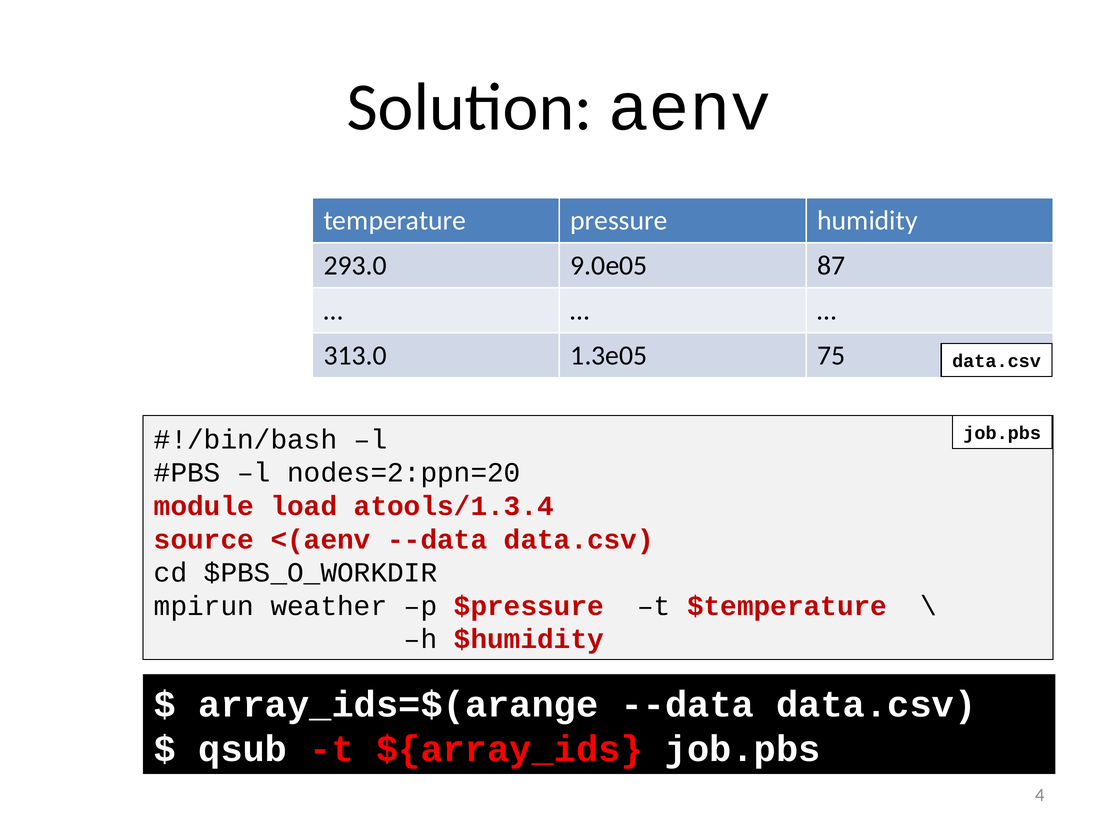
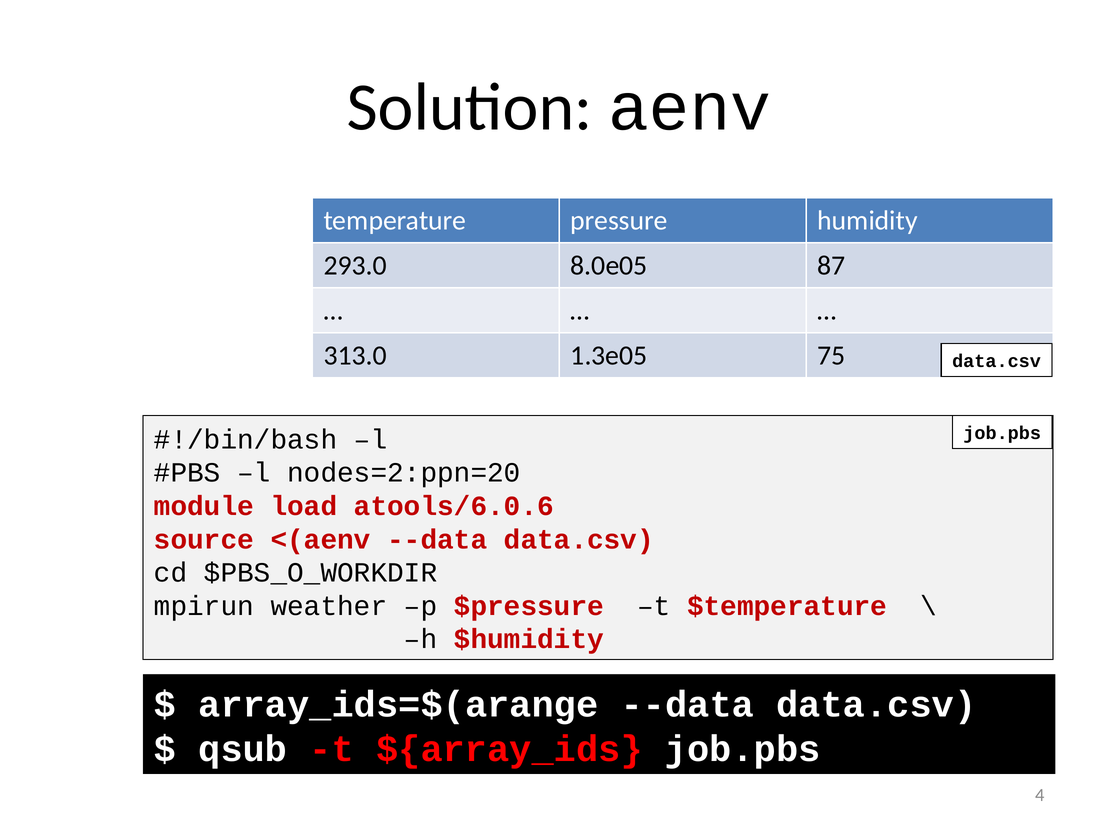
9.0e05: 9.0e05 -> 8.0e05
atools/1.3.4: atools/1.3.4 -> atools/6.0.6
